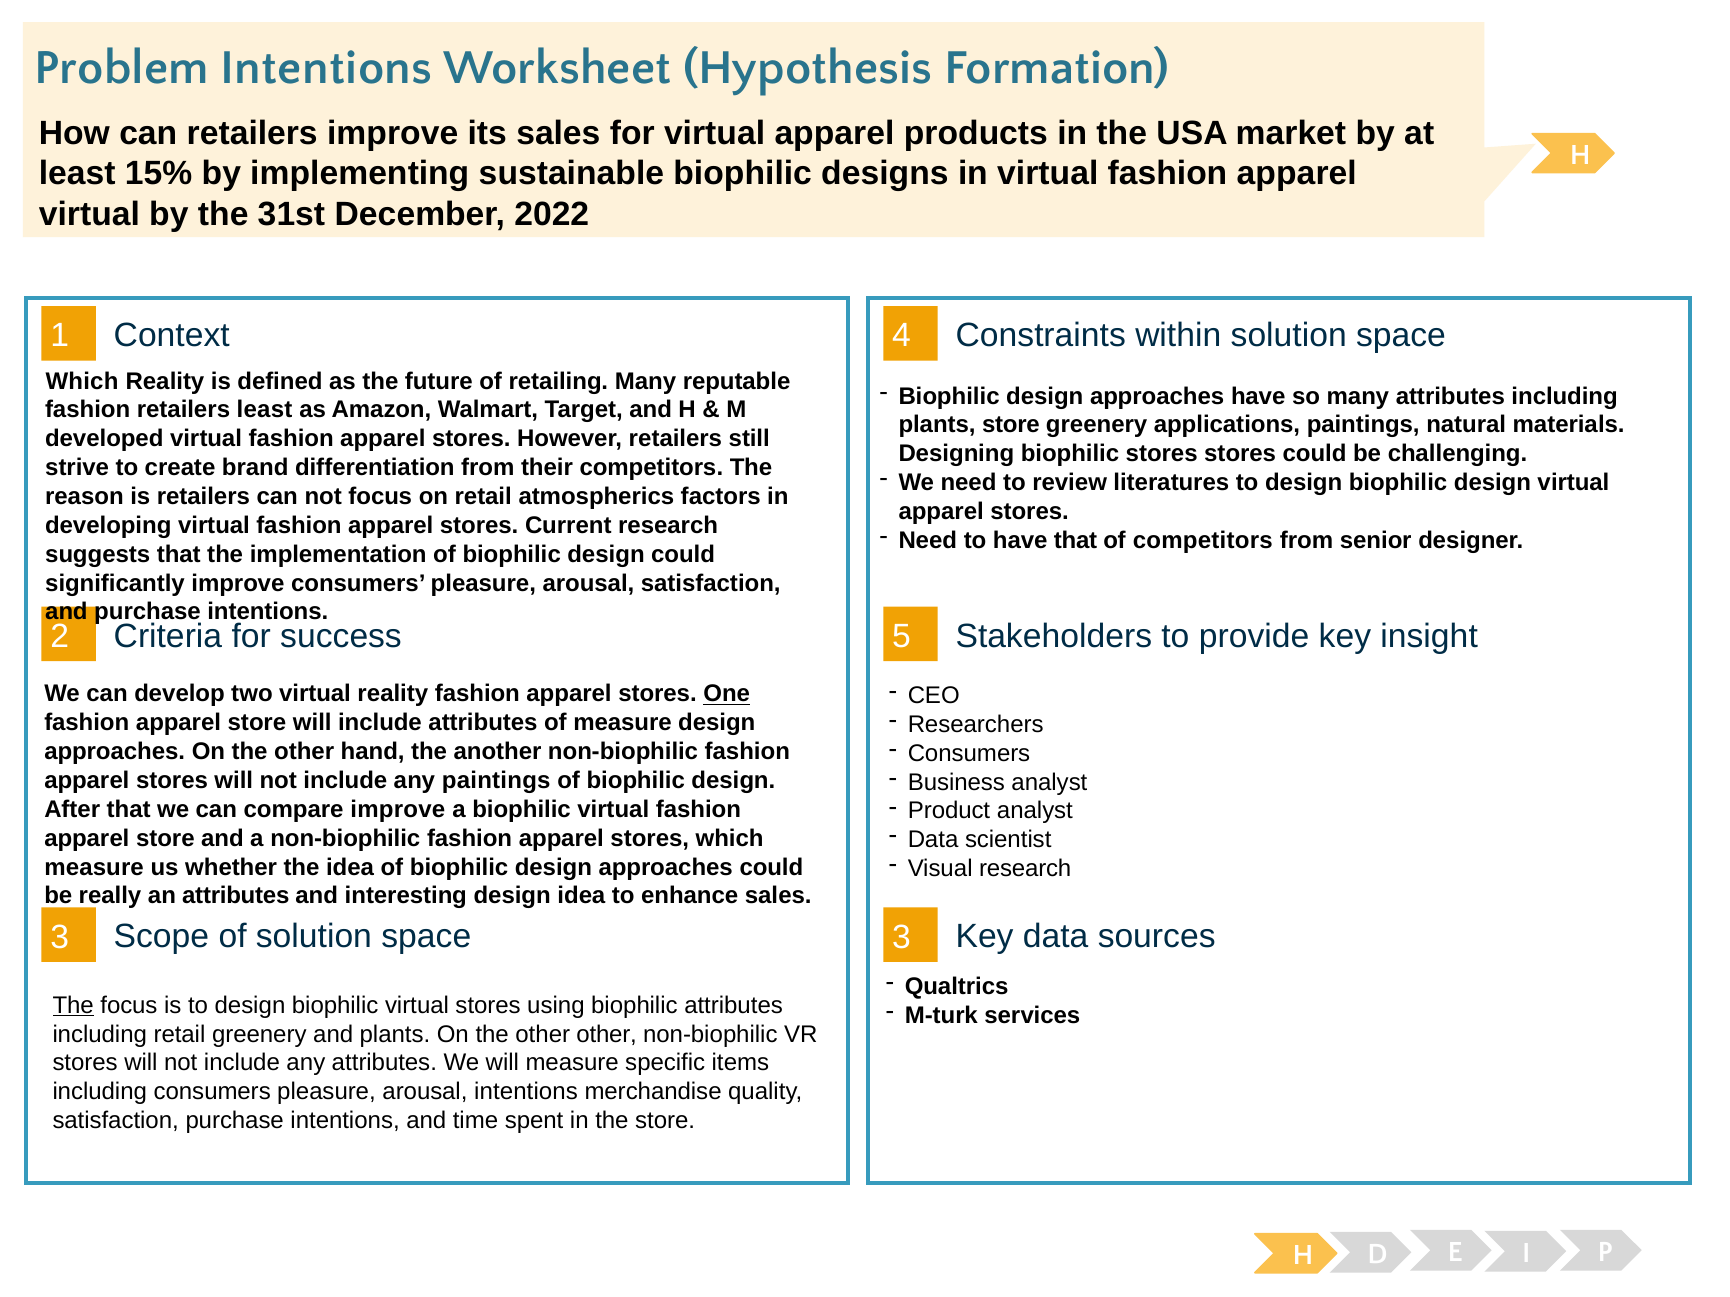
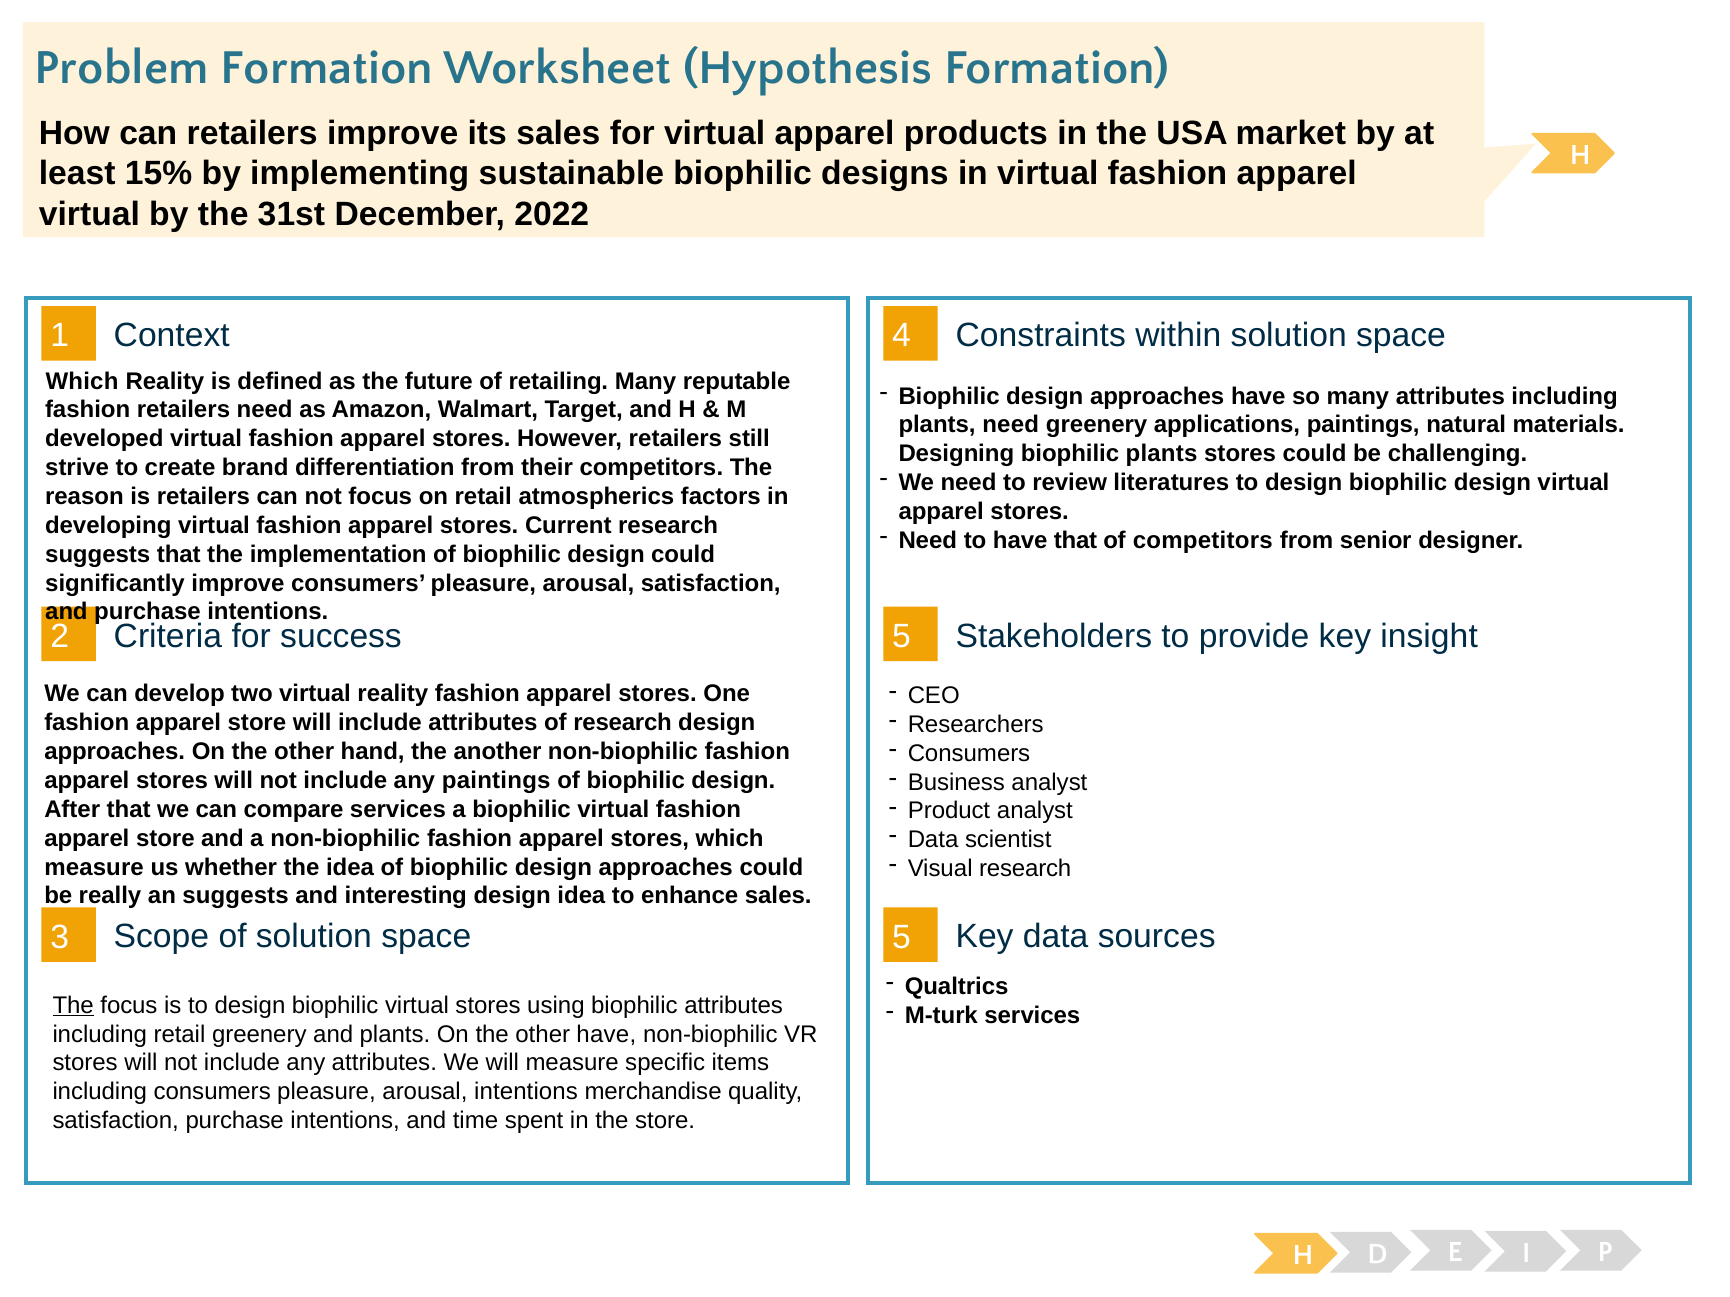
Problem Intentions: Intentions -> Formation
retailers least: least -> need
plants store: store -> need
biophilic stores: stores -> plants
One underline: present -> none
of measure: measure -> research
compare improve: improve -> services
an attributes: attributes -> suggests
3 3: 3 -> 5
other other: other -> have
